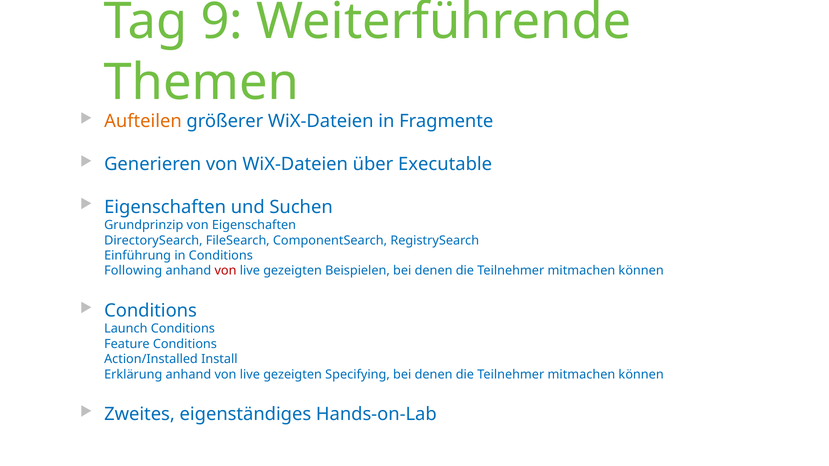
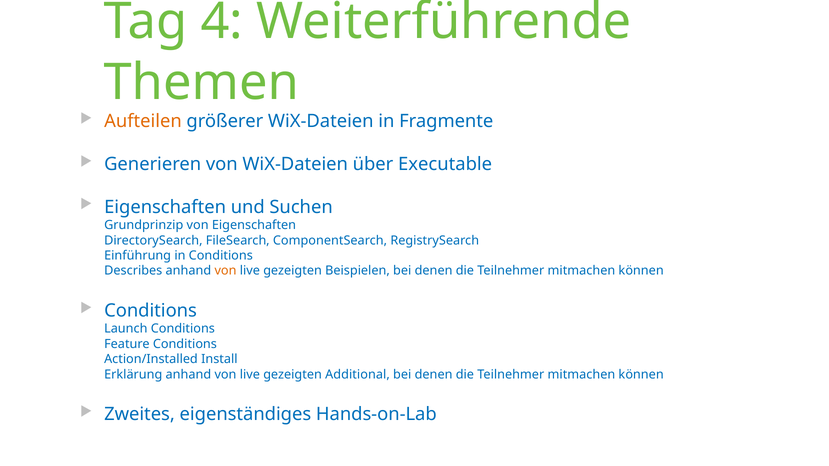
9: 9 -> 4
Following: Following -> Describes
von at (226, 271) colour: red -> orange
Specifying: Specifying -> Additional
